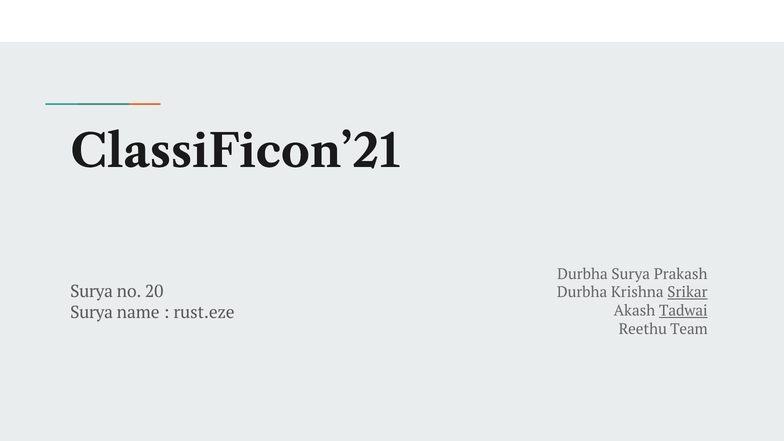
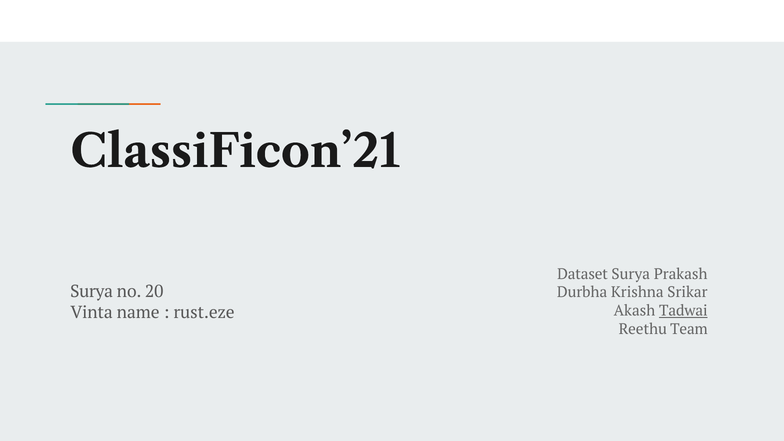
Durbha at (582, 274): Durbha -> Dataset
Srikar underline: present -> none
Surya at (92, 312): Surya -> Vinta
